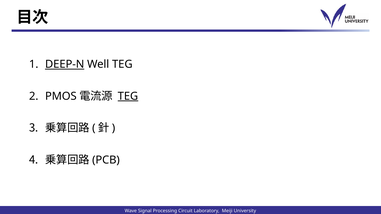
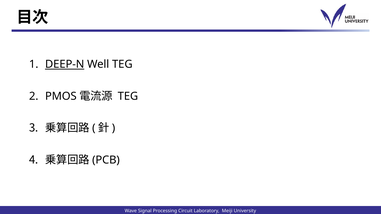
TEG at (128, 96) underline: present -> none
